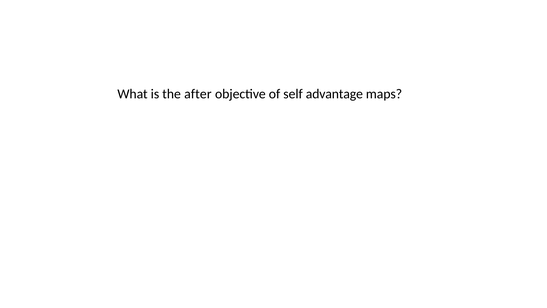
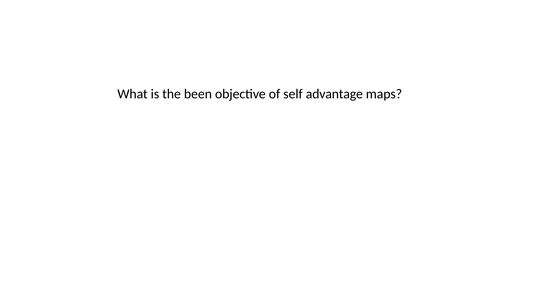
after: after -> been
